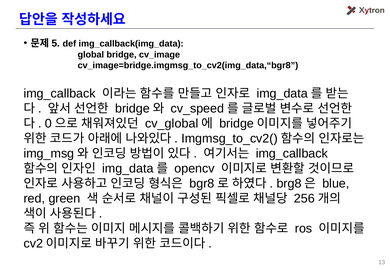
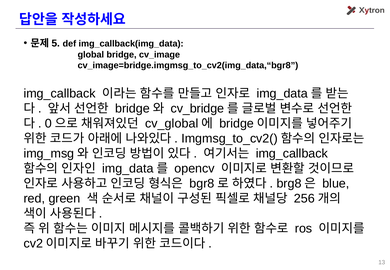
cv_speed: cv_speed -> cv_bridge
